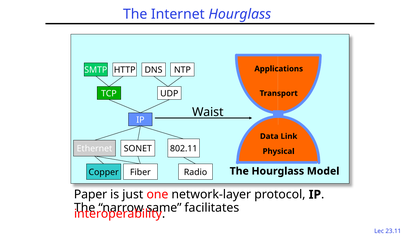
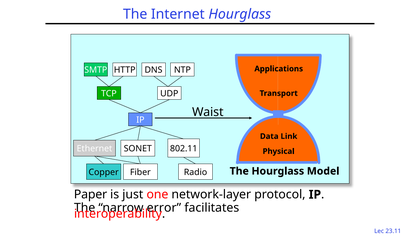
same: same -> error
